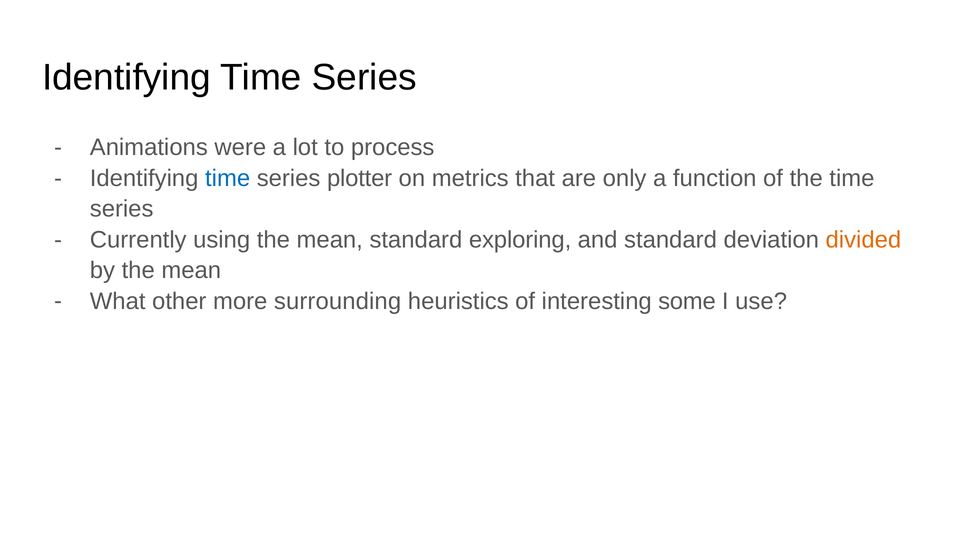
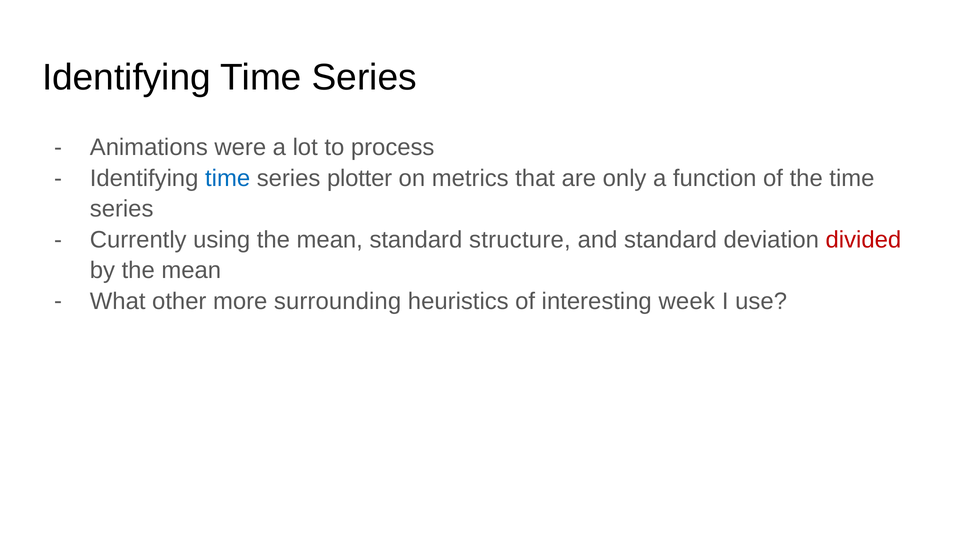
exploring: exploring -> structure
divided colour: orange -> red
some: some -> week
